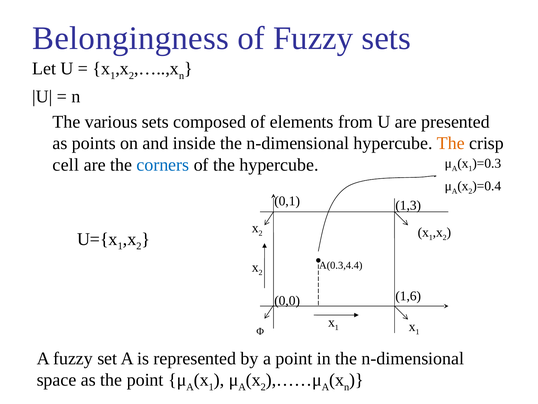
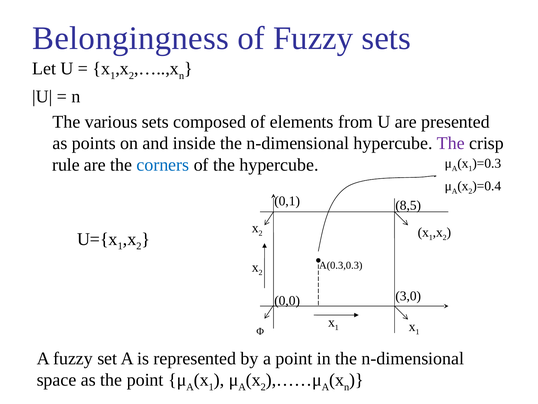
The at (451, 143) colour: orange -> purple
cell: cell -> rule
1,3: 1,3 -> 8,5
A(0.3,4.4: A(0.3,4.4 -> A(0.3,0.3
1,6: 1,6 -> 3,0
